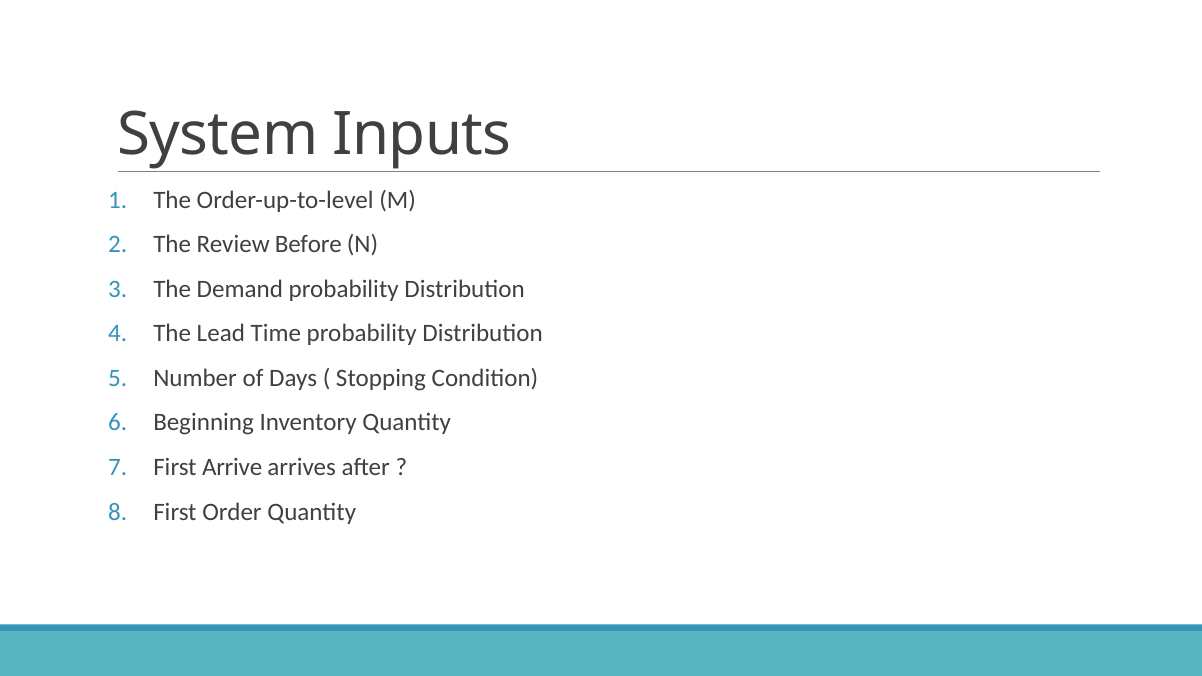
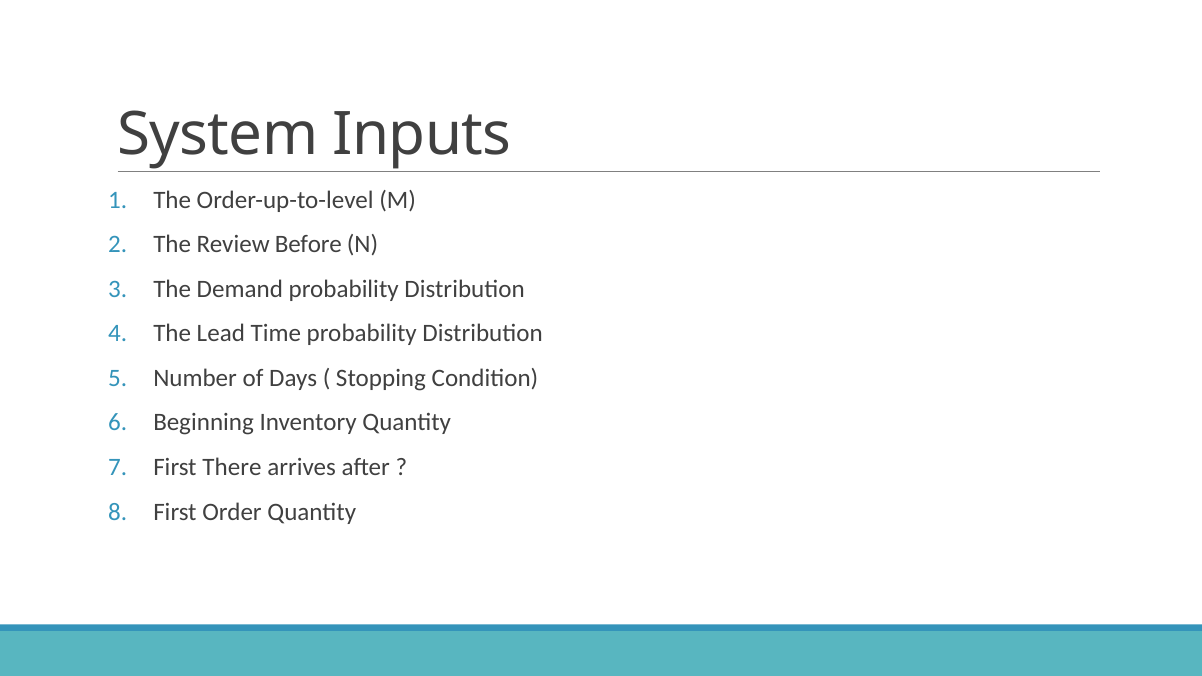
Arrive: Arrive -> There
